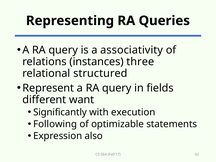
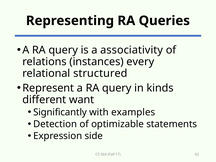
three: three -> every
fields: fields -> kinds
execution: execution -> examples
Following: Following -> Detection
also: also -> side
